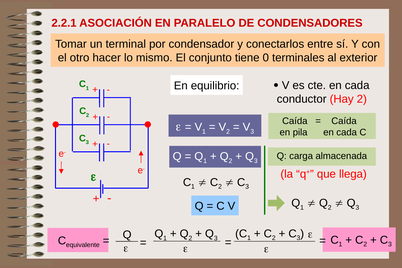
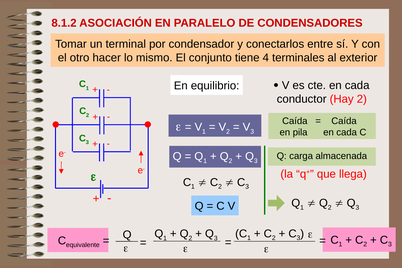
2.2.1: 2.2.1 -> 8.1.2
0: 0 -> 4
